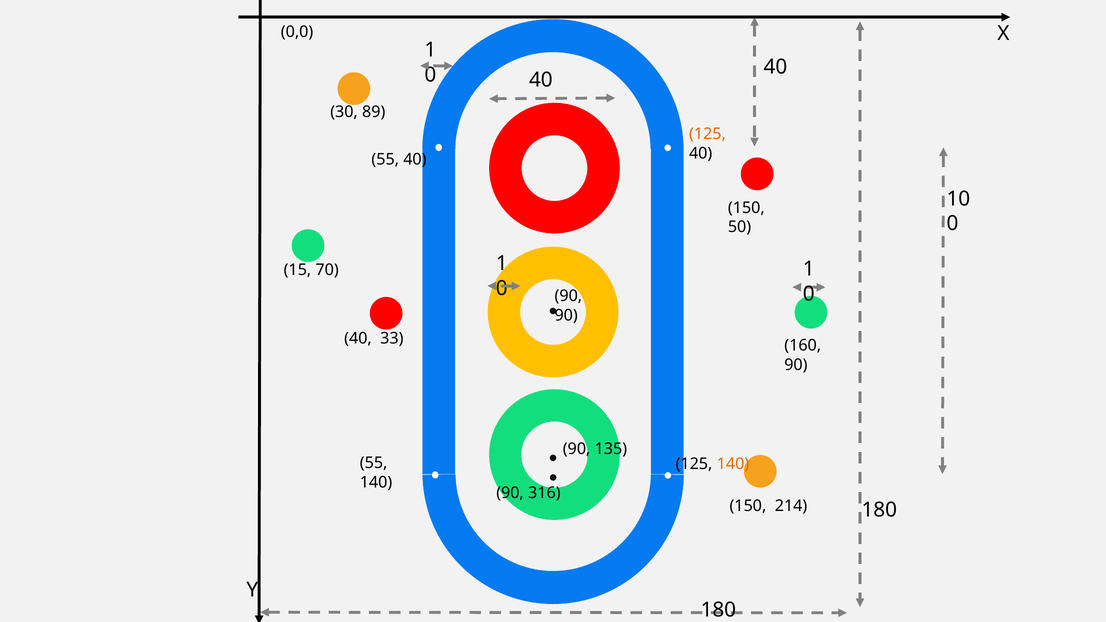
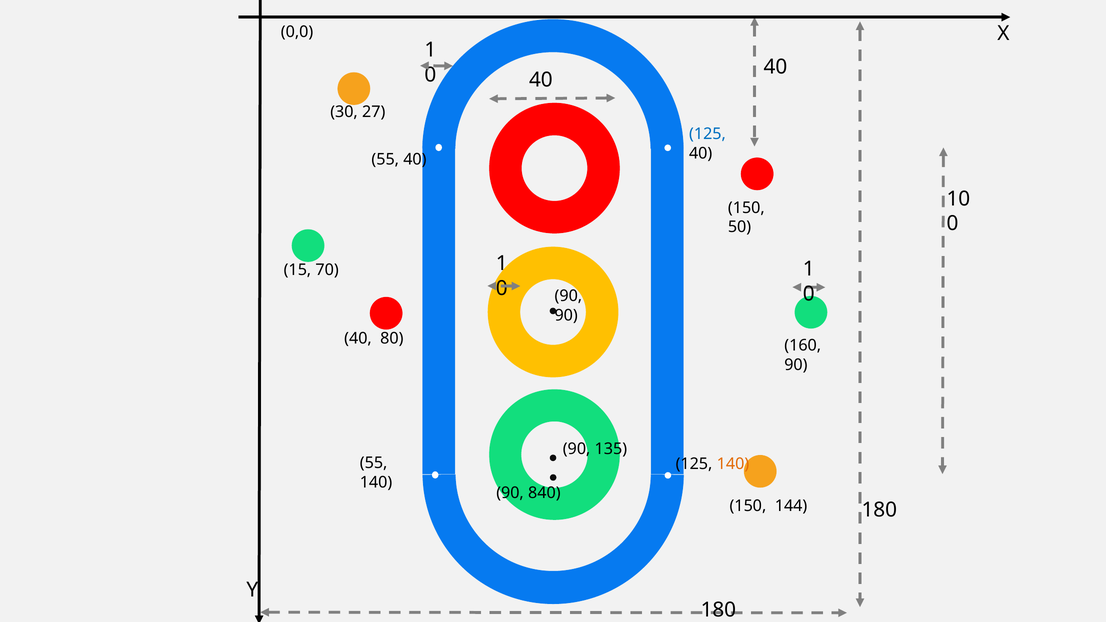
89: 89 -> 27
125 at (708, 134) colour: orange -> blue
33: 33 -> 80
316: 316 -> 840
214: 214 -> 144
